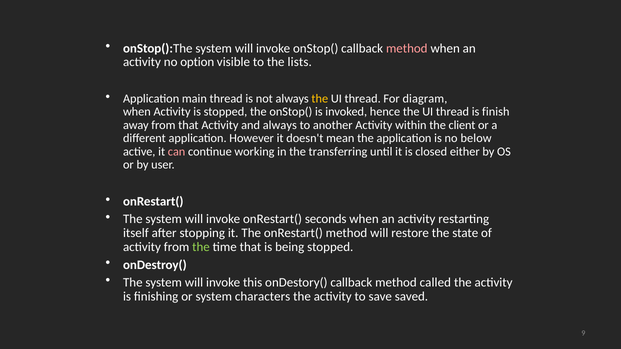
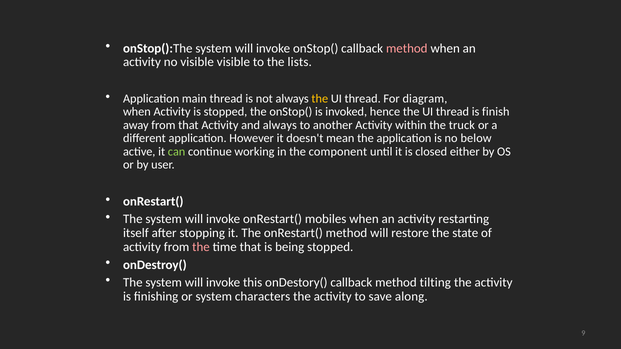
no option: option -> visible
client: client -> truck
can colour: pink -> light green
transferring: transferring -> component
seconds: seconds -> mobiles
the at (201, 247) colour: light green -> pink
called: called -> tilting
saved: saved -> along
